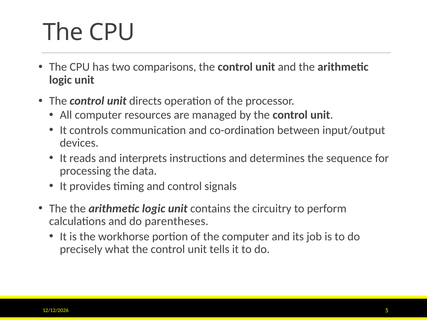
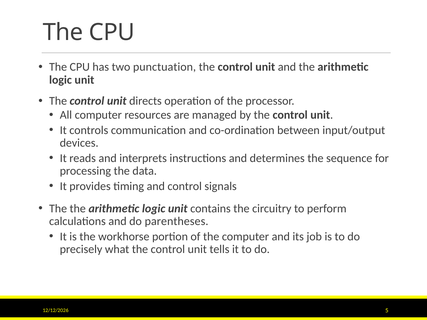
comparisons: comparisons -> punctuation
